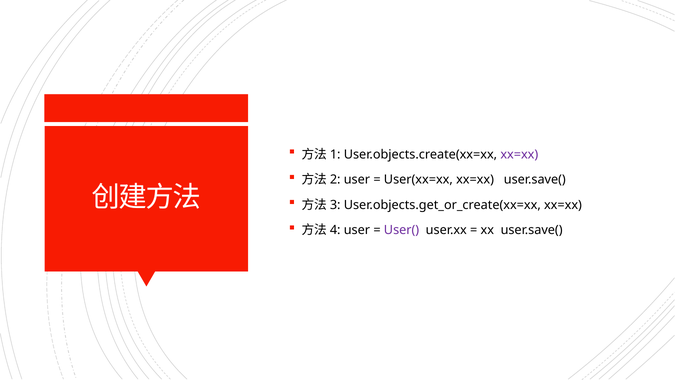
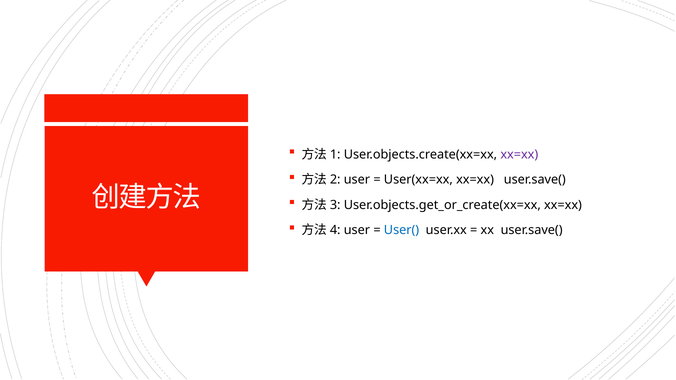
User( colour: purple -> blue
